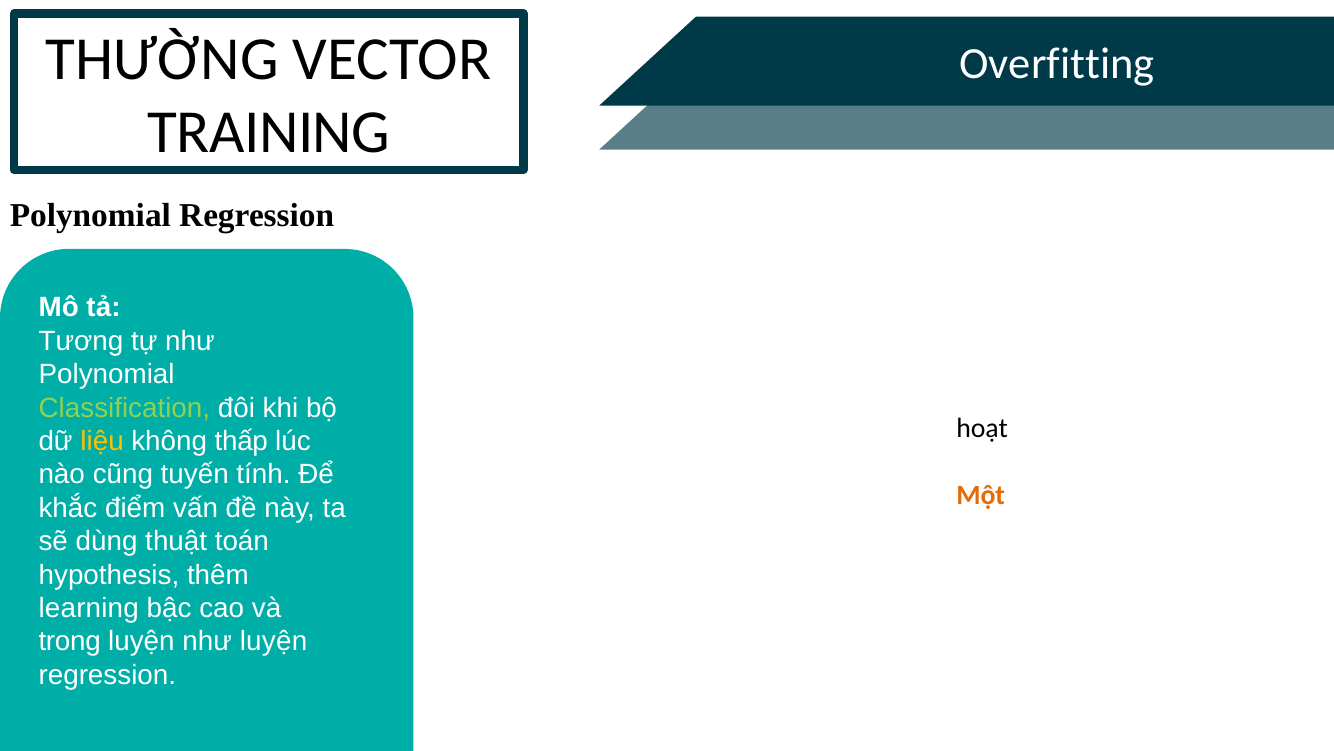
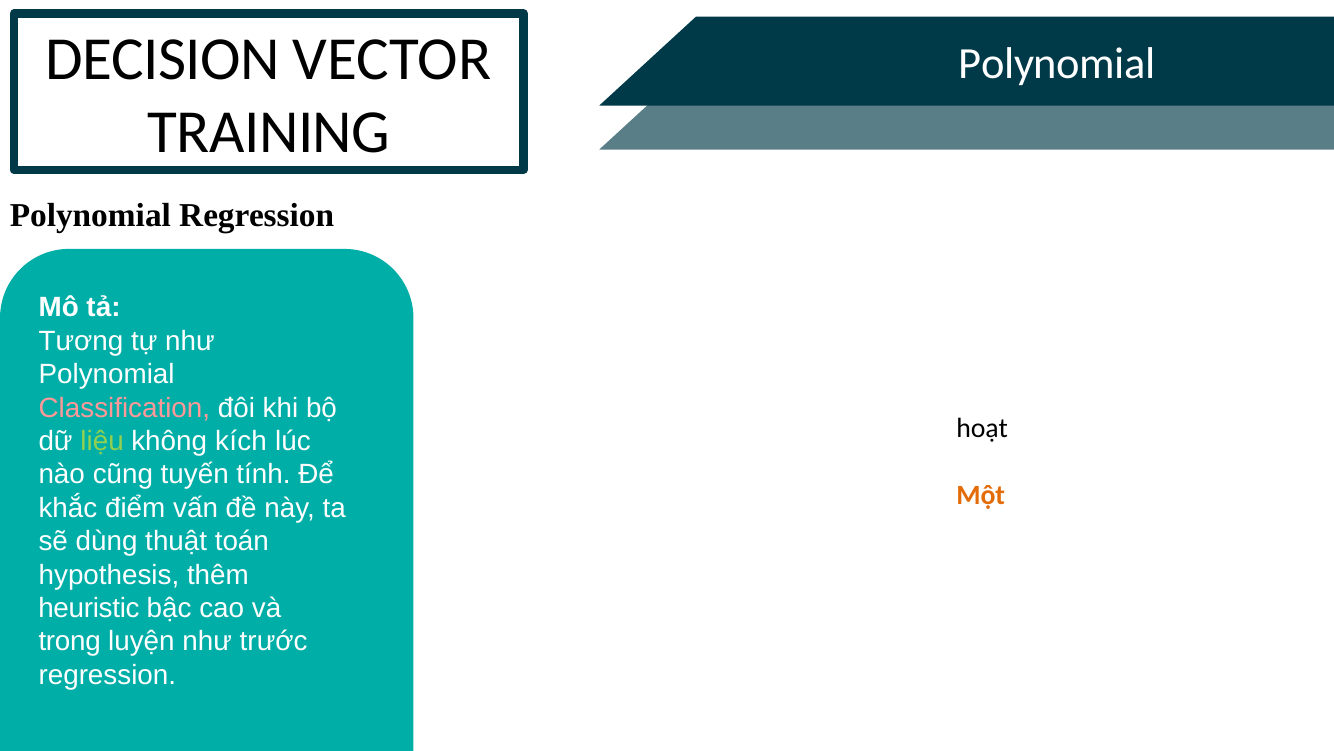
THƯỜNG: THƯỜNG -> DECISION
Overfitting at (1057, 64): Overfitting -> Polynomial
Classification at (124, 408) colour: light green -> pink
liệu colour: yellow -> light green
thấp: thấp -> kích
learning: learning -> heuristic
như luyện: luyện -> trước
